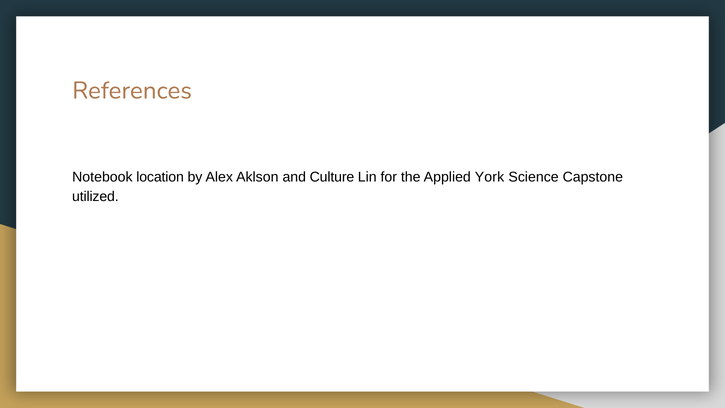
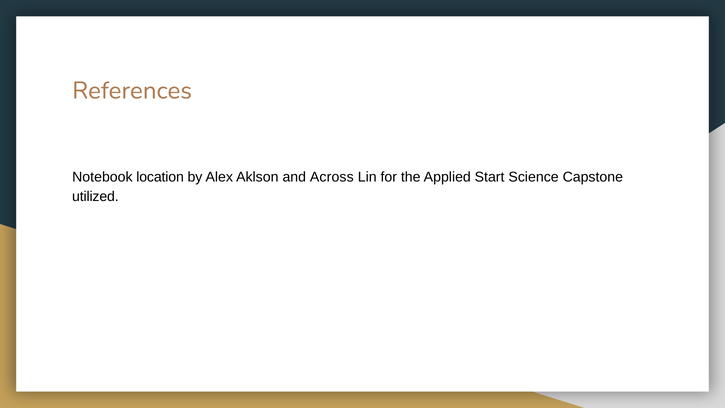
Culture: Culture -> Across
York: York -> Start
